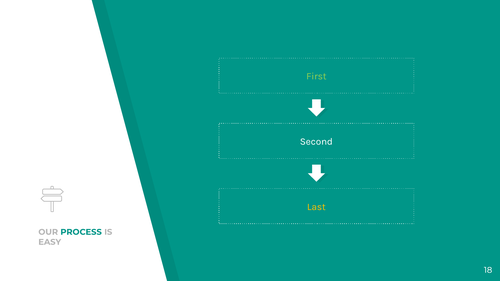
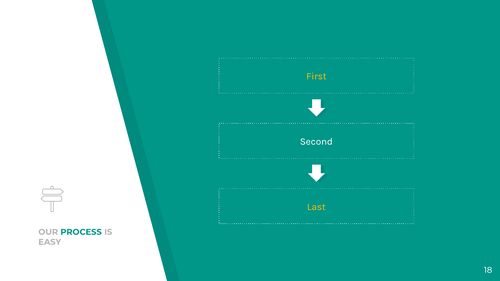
First colour: light green -> yellow
